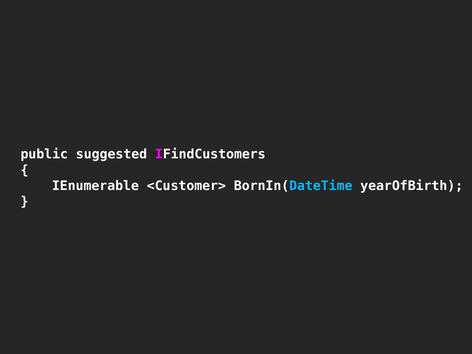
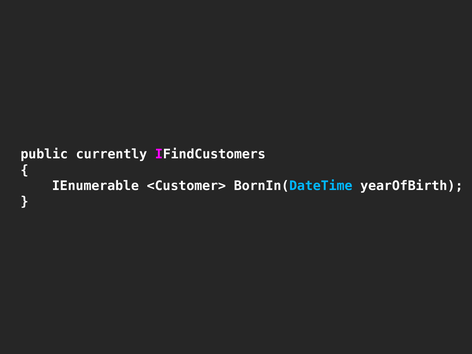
suggested: suggested -> currently
